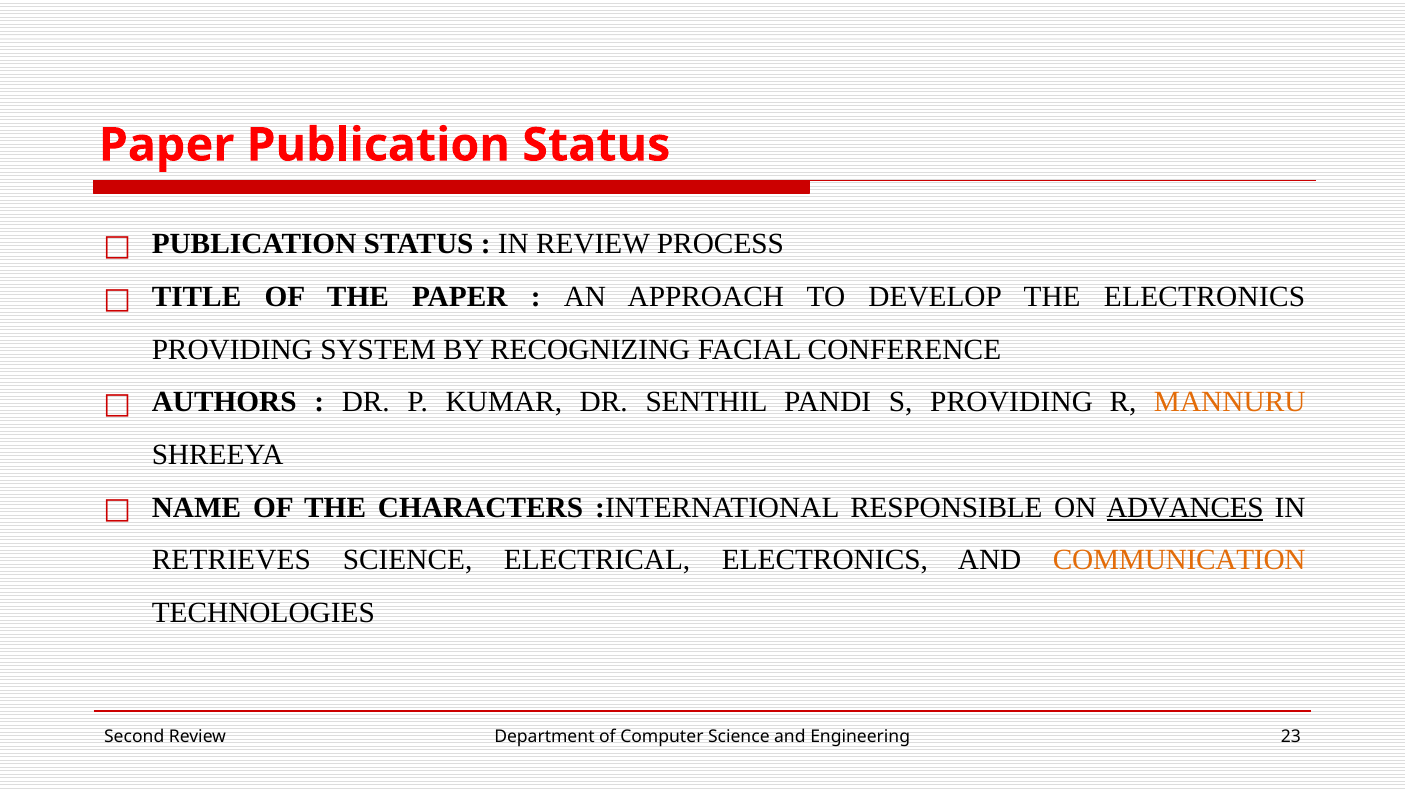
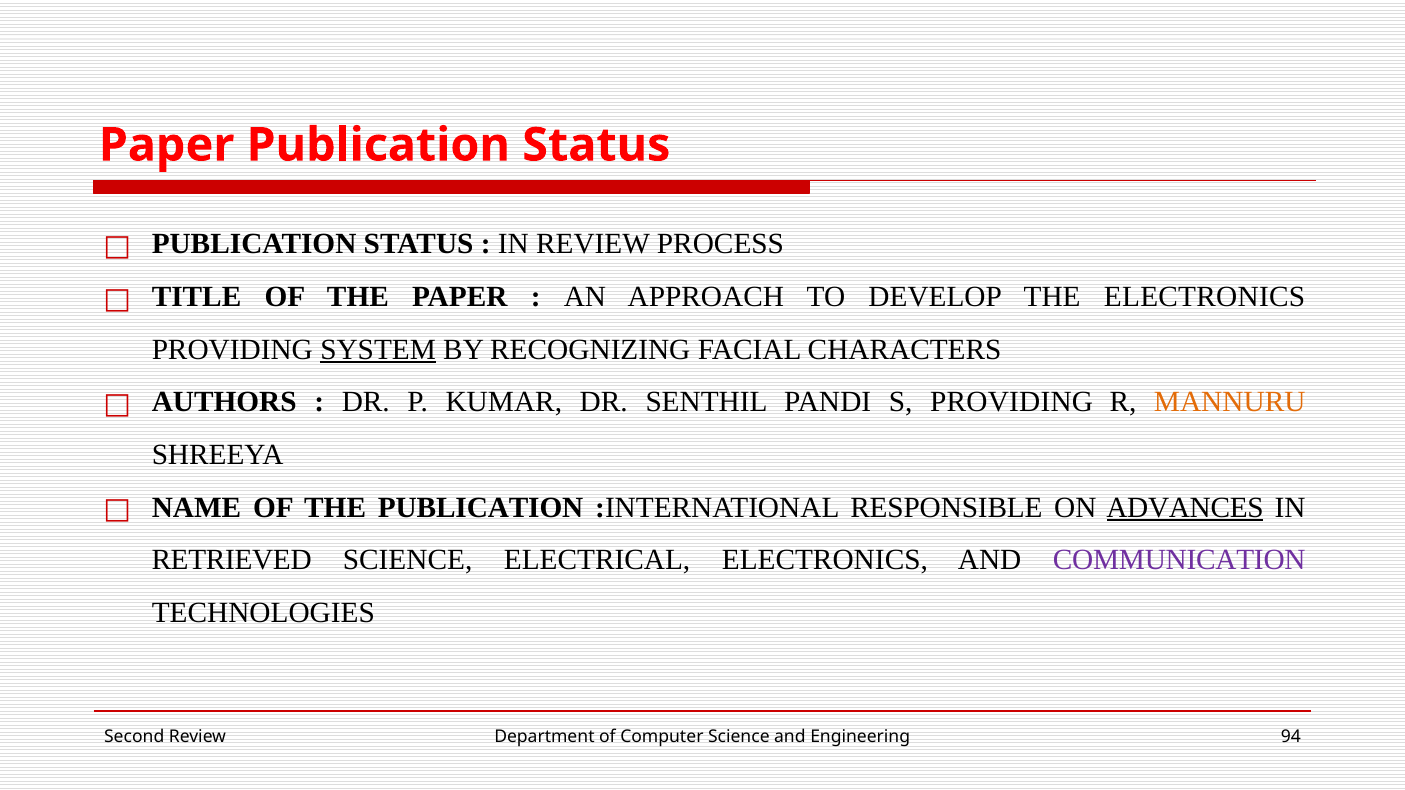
SYSTEM underline: none -> present
CONFERENCE: CONFERENCE -> CHARACTERS
THE CHARACTERS: CHARACTERS -> PUBLICATION
RETRIEVES: RETRIEVES -> RETRIEVED
COMMUNICATION colour: orange -> purple
23: 23 -> 94
